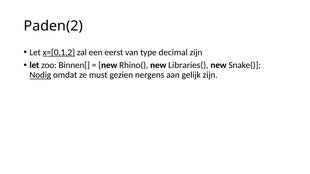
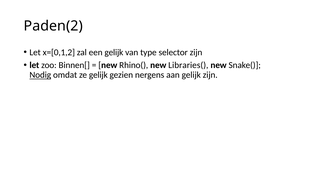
x=[0,1,2 underline: present -> none
een eerst: eerst -> gelijk
decimal: decimal -> selector
ze must: must -> gelijk
